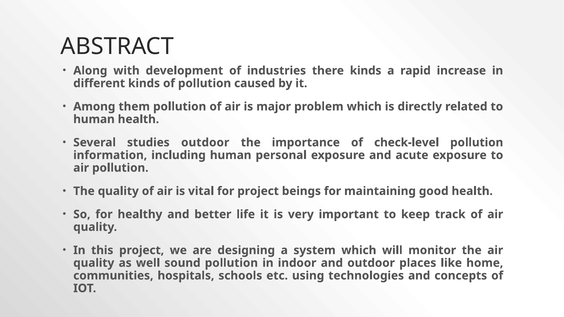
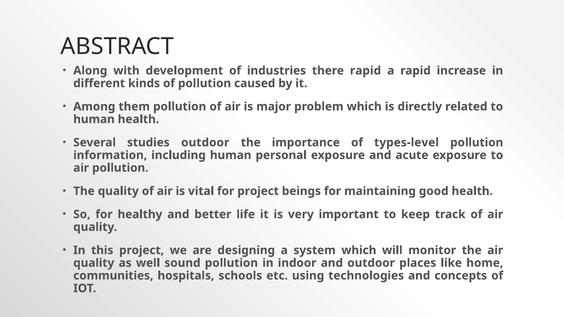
there kinds: kinds -> rapid
check-level: check-level -> types-level
